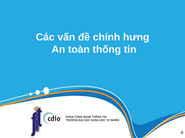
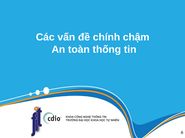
hưng: hưng -> chậm
